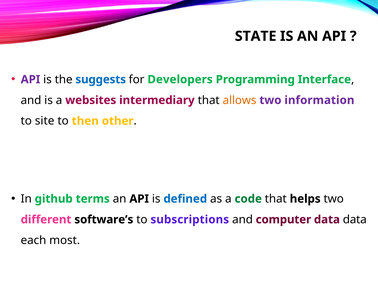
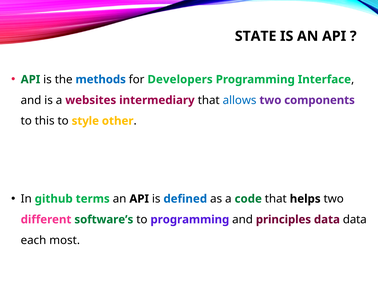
API at (30, 80) colour: purple -> green
suggests: suggests -> methods
allows colour: orange -> blue
information: information -> components
site: site -> this
then: then -> style
software’s colour: black -> green
to subscriptions: subscriptions -> programming
computer: computer -> principles
